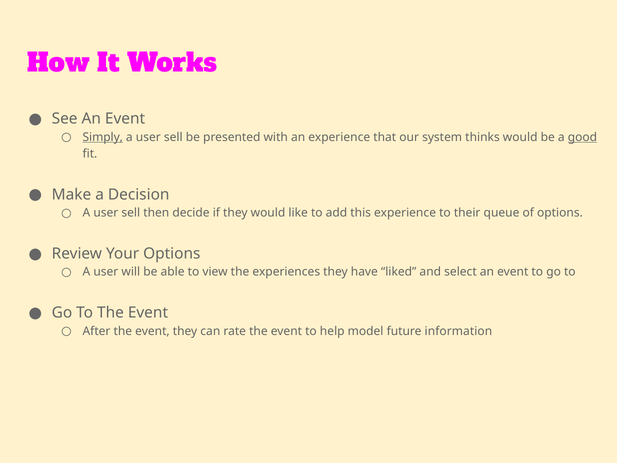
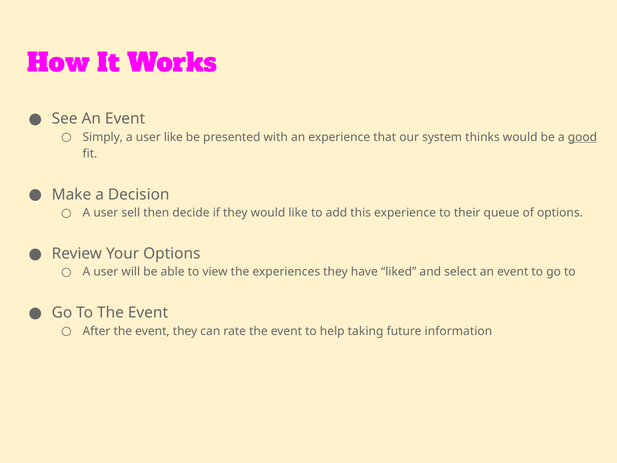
Simply underline: present -> none
sell at (173, 137): sell -> like
model: model -> taking
